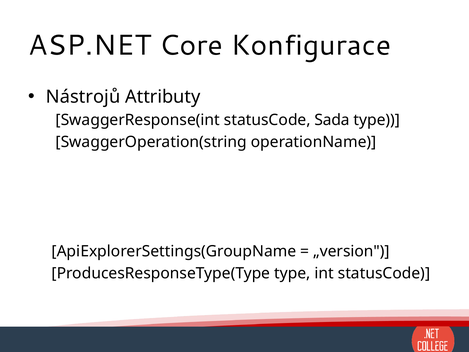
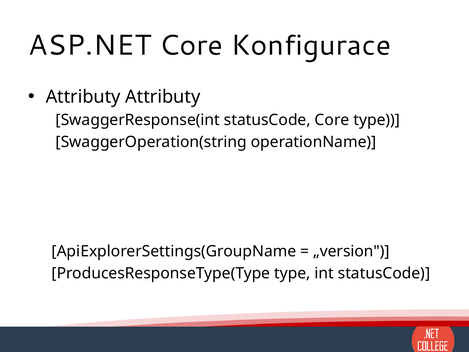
Nástrojů at (83, 97): Nástrojů -> Attributy
statusCode Sada: Sada -> Core
